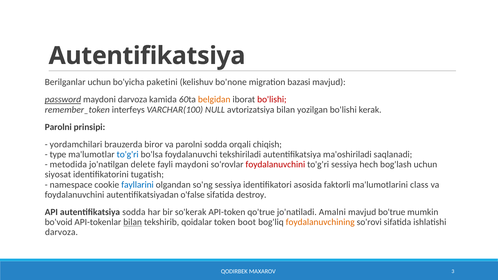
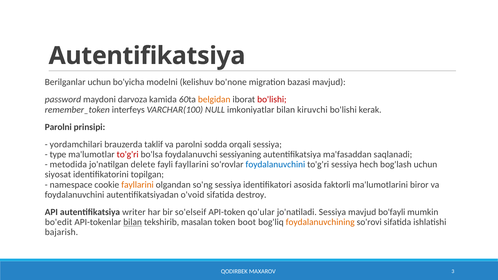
paketini: paketini -> modelni
password underline: present -> none
avtorizatsiya: avtorizatsiya -> imkoniyatlar
yozilgan: yozilgan -> kiruvchi
biror: biror -> taklif
orqali chiqish: chiqish -> sessiya
to'g'ri at (128, 154) colour: blue -> red
tekshiriladi: tekshiriladi -> sessiyaning
ma'oshiriladi: ma'oshiriladi -> ma'fasaddan
fayli maydoni: maydoni -> fayllarini
foydalanuvchini at (275, 165) colour: red -> blue
tugatish: tugatish -> topilgan
fayllarini at (138, 185) colour: blue -> orange
class: class -> biror
o'false: o'false -> o'void
autentifikatsiya sodda: sodda -> writer
so'kerak: so'kerak -> so'elseif
qo'true: qo'true -> qo'ular
jo'natiladi Amalni: Amalni -> Sessiya
bo'true: bo'true -> bo'fayli
bo'void: bo'void -> bo'edit
qoidalar: qoidalar -> masalan
darvoza at (61, 232): darvoza -> bajarish
